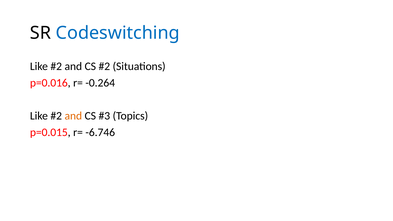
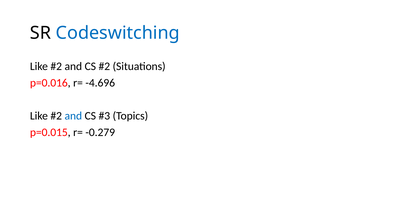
-0.264: -0.264 -> -4.696
and at (73, 116) colour: orange -> blue
-6.746: -6.746 -> -0.279
